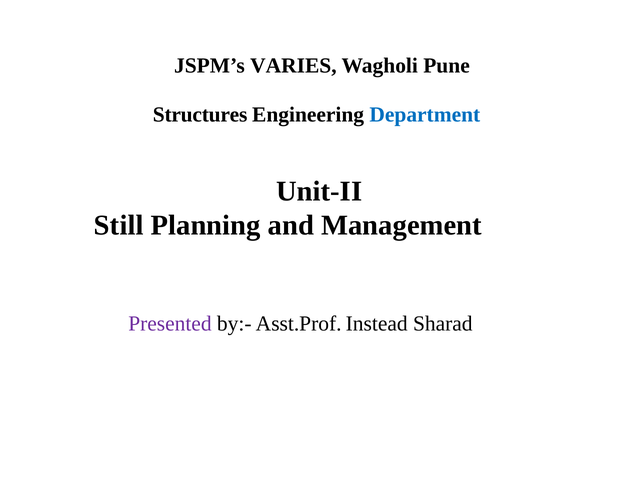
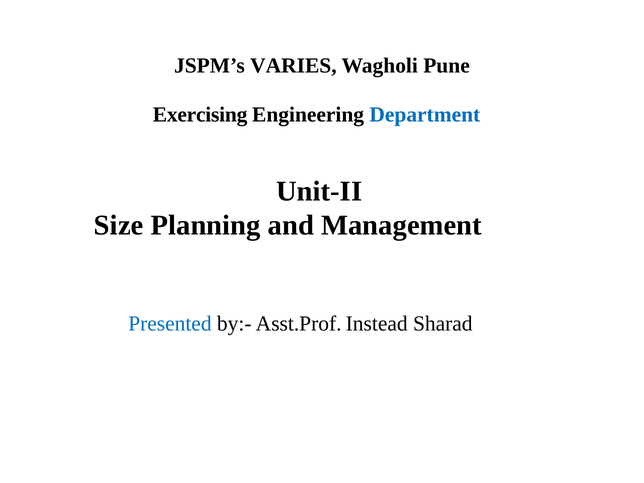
Structures: Structures -> Exercising
Still: Still -> Size
Presented colour: purple -> blue
